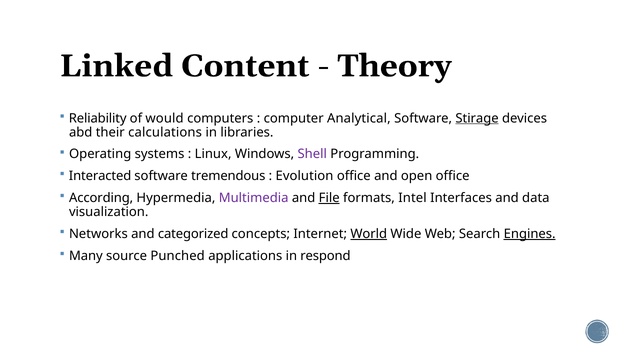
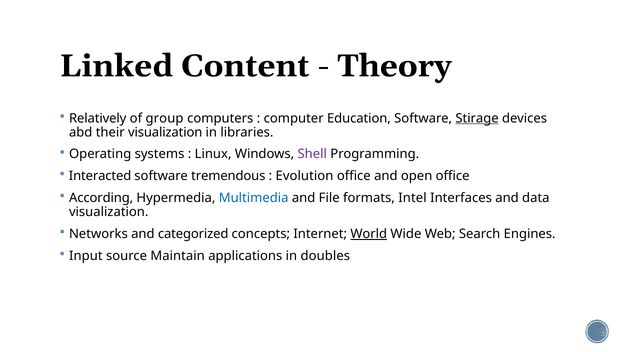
Reliability: Reliability -> Relatively
would: would -> group
Analytical: Analytical -> Education
their calculations: calculations -> visualization
Multimedia colour: purple -> blue
File underline: present -> none
Engines underline: present -> none
Many: Many -> Input
Punched: Punched -> Maintain
respond: respond -> doubles
